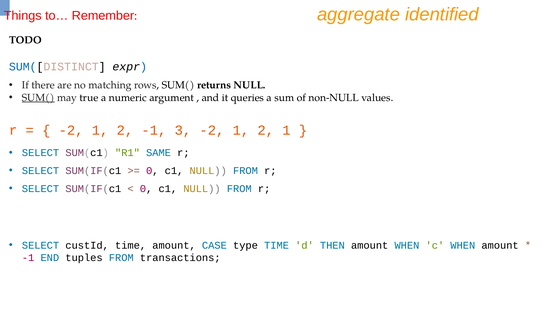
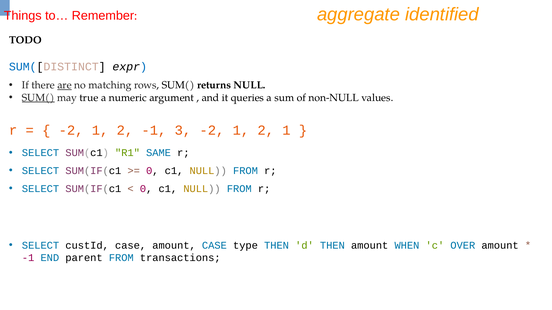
are underline: none -> present
custId time: time -> case
type TIME: TIME -> THEN
c WHEN: WHEN -> OVER
tuples: tuples -> parent
